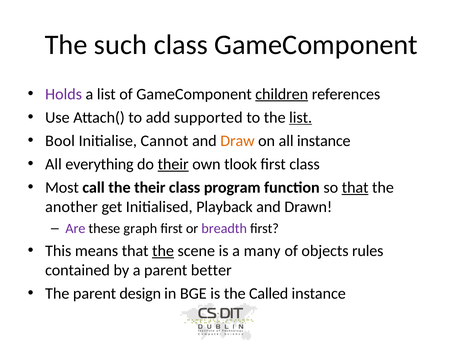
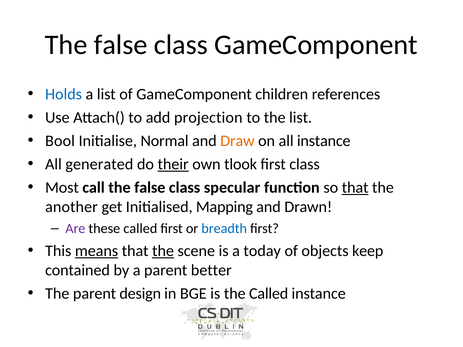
such at (121, 45): such -> false
Holds colour: purple -> blue
children underline: present -> none
supported: supported -> projection
list at (301, 118) underline: present -> none
Cannot: Cannot -> Normal
everything: everything -> generated
call the their: their -> false
program: program -> specular
Playback: Playback -> Mapping
these graph: graph -> called
breadth colour: purple -> blue
means underline: none -> present
many: many -> today
rules: rules -> keep
